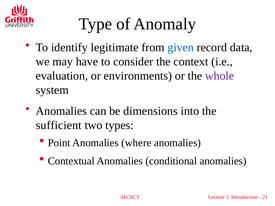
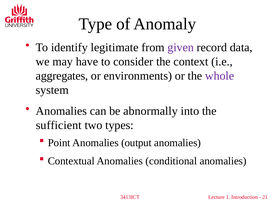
given colour: blue -> purple
evaluation: evaluation -> aggregates
dimensions: dimensions -> abnormally
where: where -> output
